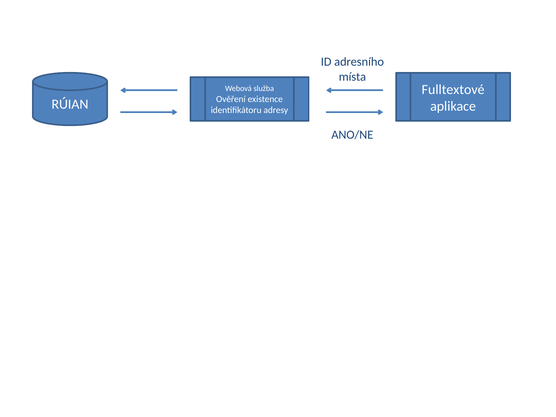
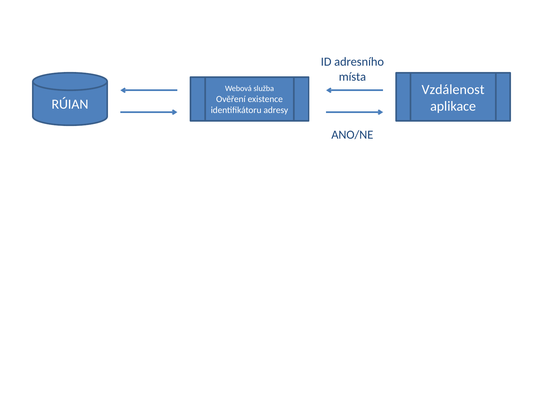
Fulltextové: Fulltextové -> Vzdálenost
